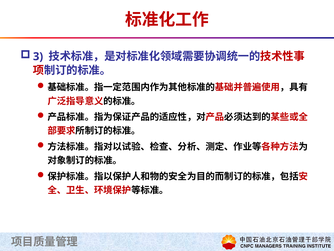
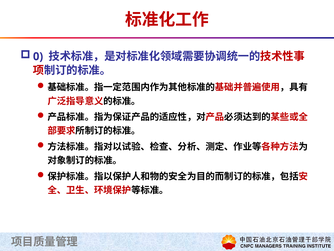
3: 3 -> 0
